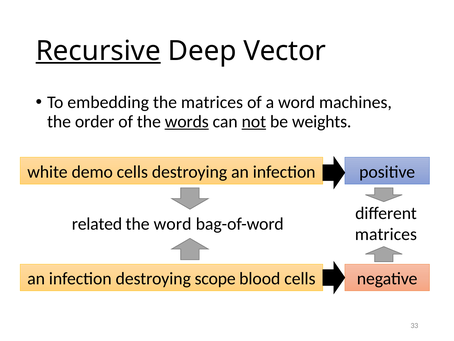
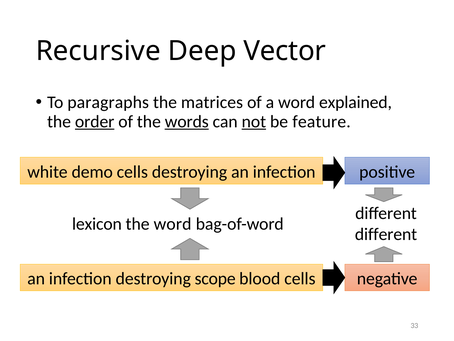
Recursive underline: present -> none
embedding: embedding -> paragraphs
machines: machines -> explained
order underline: none -> present
weights: weights -> feature
related: related -> lexicon
matrices at (386, 234): matrices -> different
